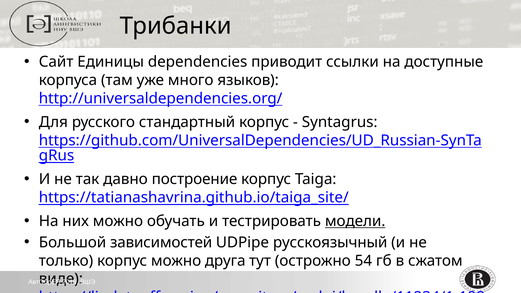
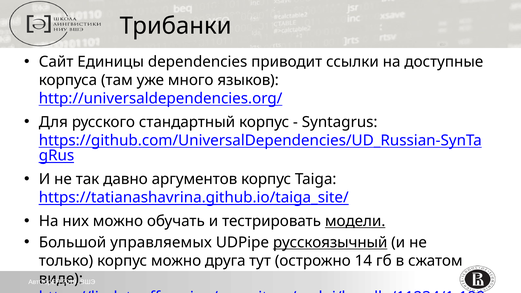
построение: построение -> аргументов
зависимостей: зависимостей -> управляемых
русскоязычный underline: none -> present
54: 54 -> 14
